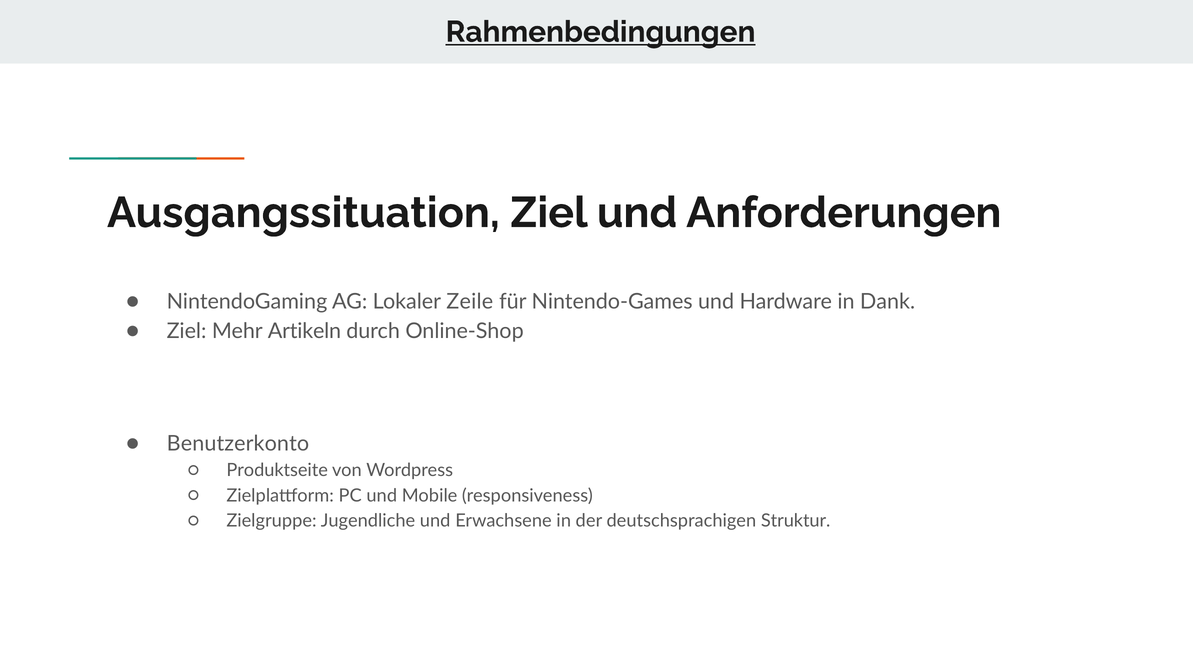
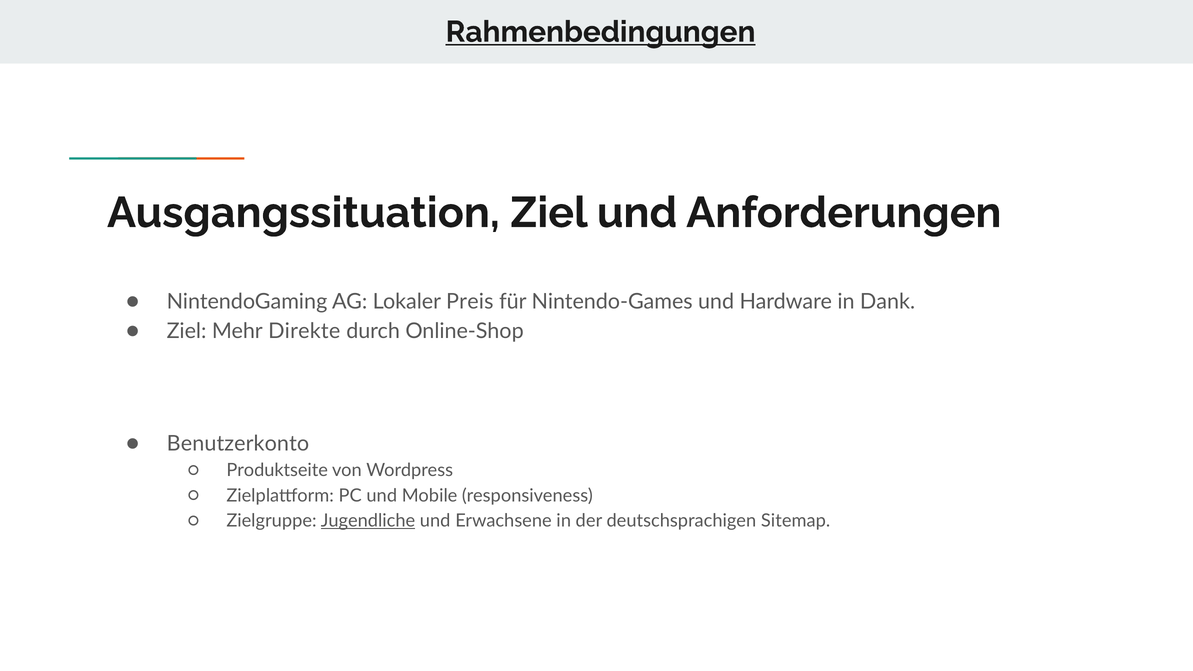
Zeile: Zeile -> Preis
Artikeln: Artikeln -> Direkte
Jugendliche underline: none -> present
Struktur: Struktur -> Sitemap
